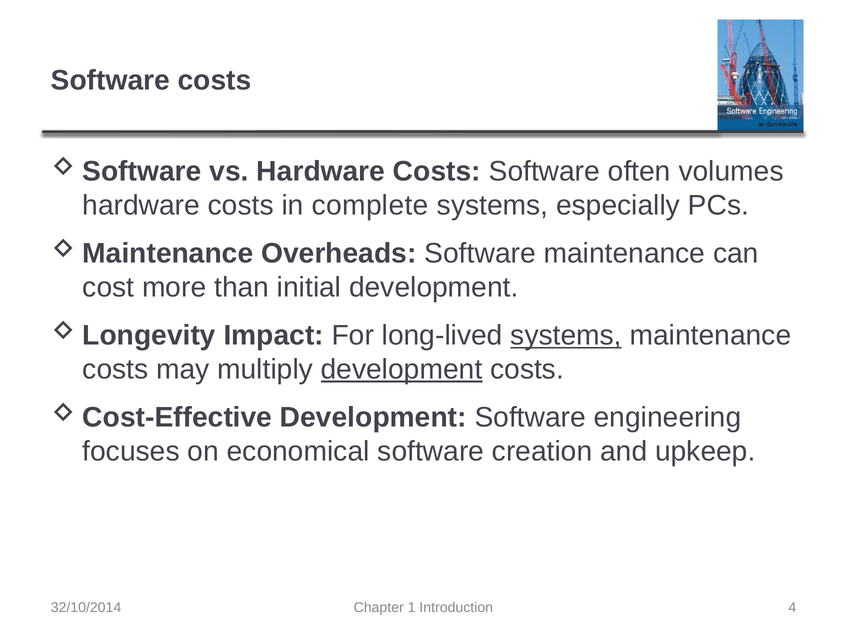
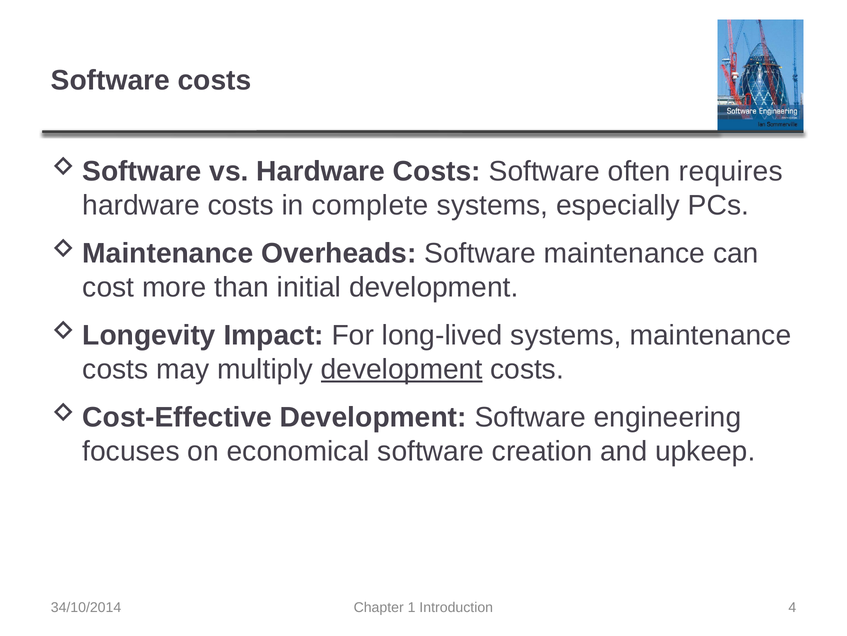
volumes: volumes -> requires
systems at (566, 335) underline: present -> none
32/10/2014: 32/10/2014 -> 34/10/2014
